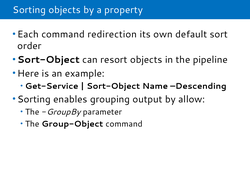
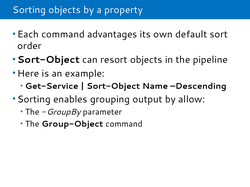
redirection: redirection -> advantages
